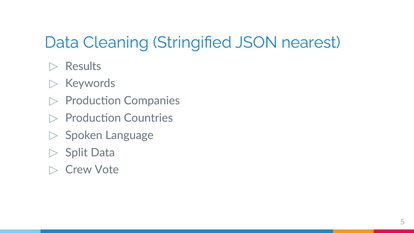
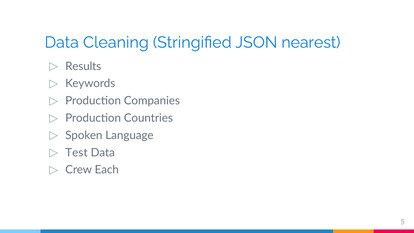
Split: Split -> Test
Vote: Vote -> Each
